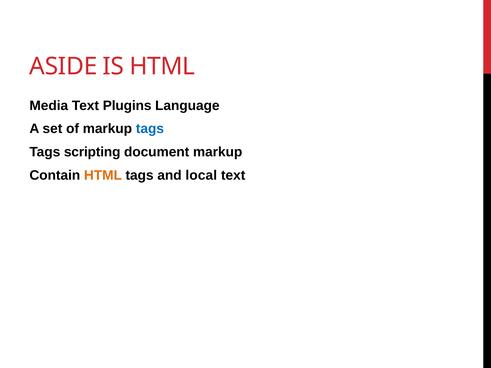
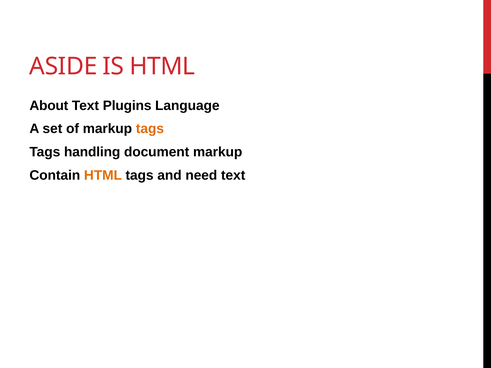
Media: Media -> About
tags at (150, 129) colour: blue -> orange
scripting: scripting -> handling
local: local -> need
